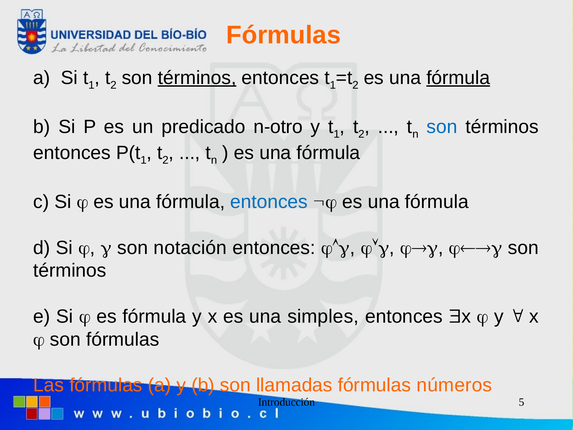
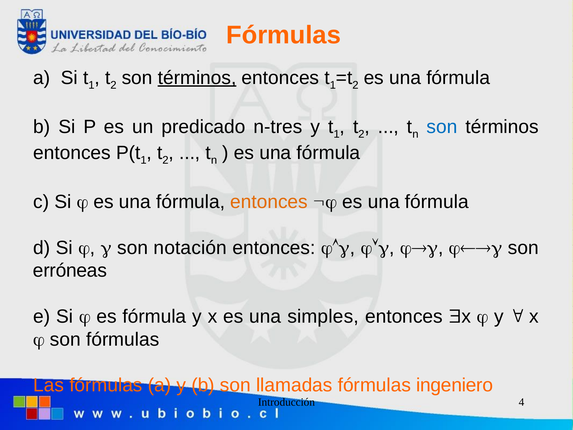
fórmula at (458, 78) underline: present -> none
n-otro: n-otro -> n-tres
entonces at (269, 202) colour: blue -> orange
términos at (70, 271): términos -> erróneas
números: números -> ingeniero
5: 5 -> 4
